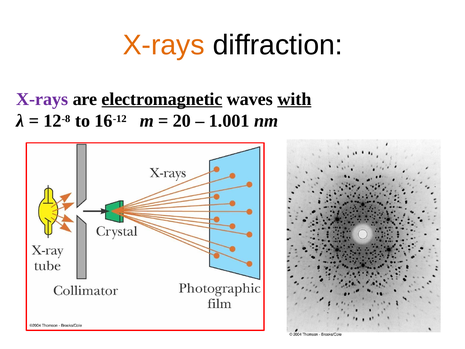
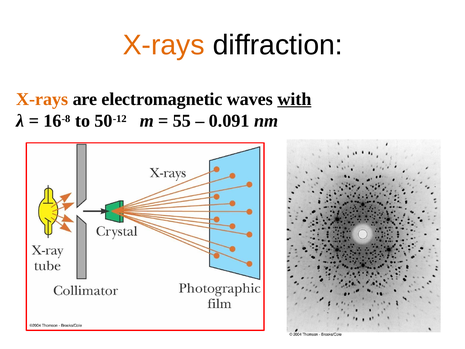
X-rays at (42, 99) colour: purple -> orange
electromagnetic underline: present -> none
12: 12 -> 16
16: 16 -> 50
20: 20 -> 55
1.001: 1.001 -> 0.091
